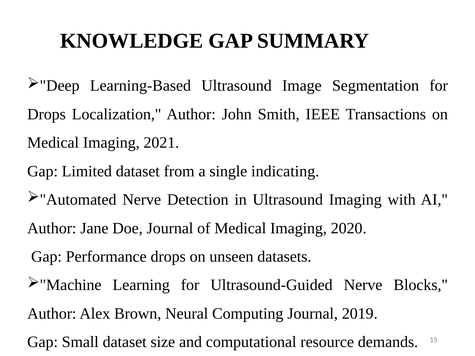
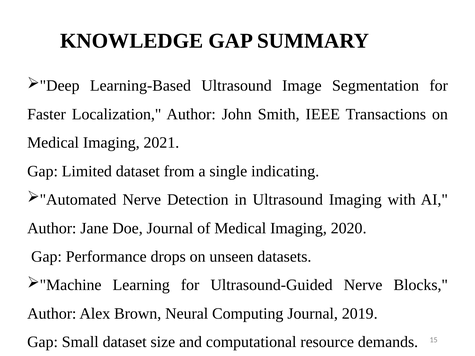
Drops at (46, 114): Drops -> Faster
